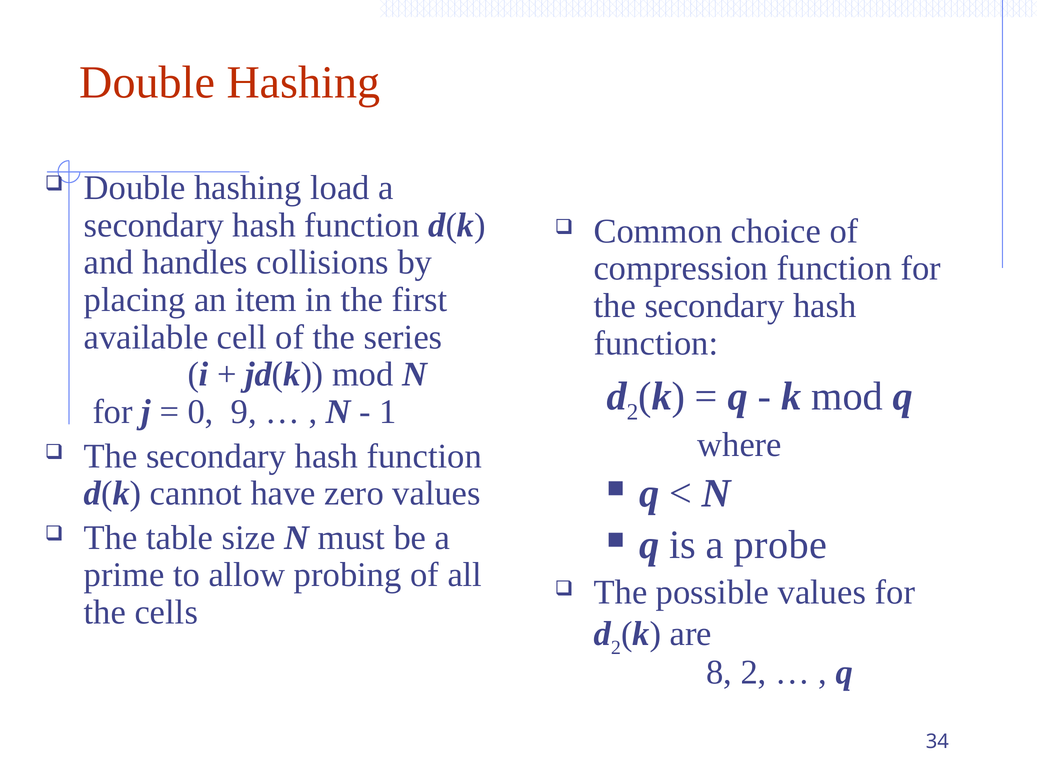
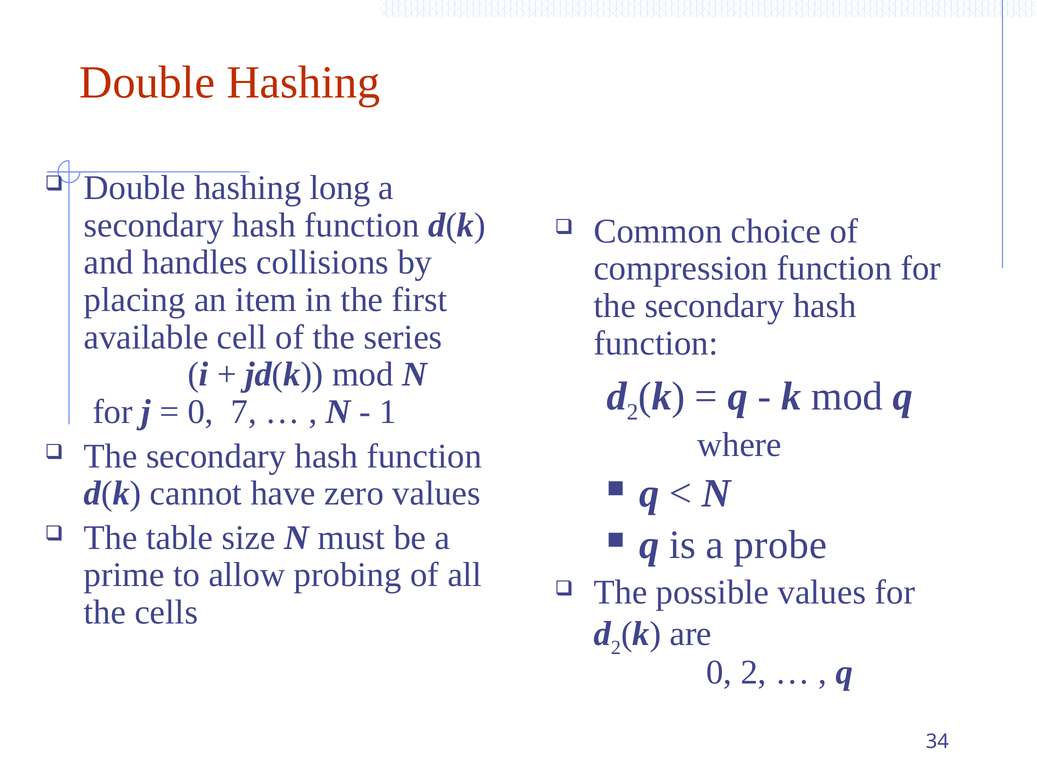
load: load -> long
9: 9 -> 7
8 at (719, 672): 8 -> 0
